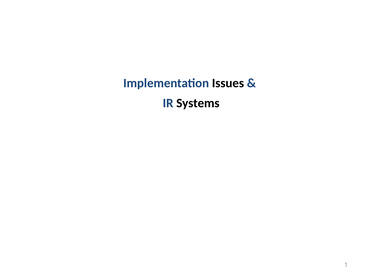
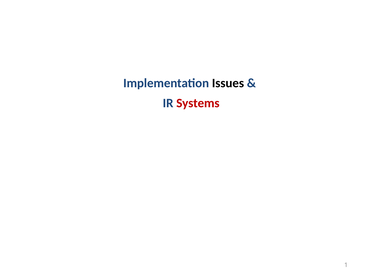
Systems colour: black -> red
